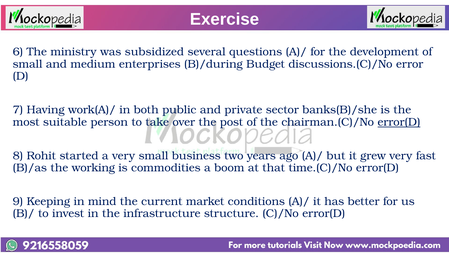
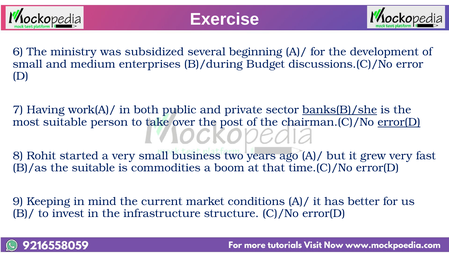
questions: questions -> beginning
banks(B)/she underline: none -> present
the working: working -> suitable
